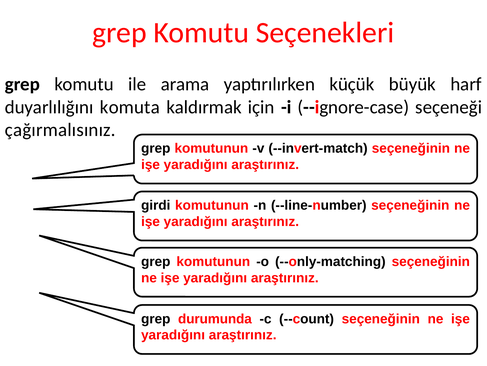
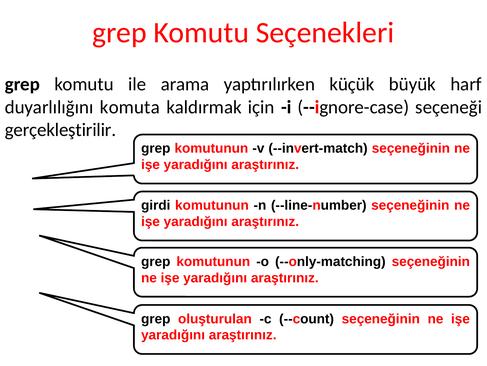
çağırmalısınız: çağırmalısınız -> gerçekleştirilir
durumunda: durumunda -> oluşturulan
